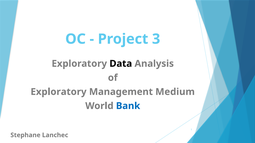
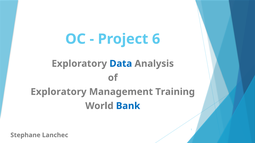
3: 3 -> 6
Data colour: black -> blue
Medium: Medium -> Training
